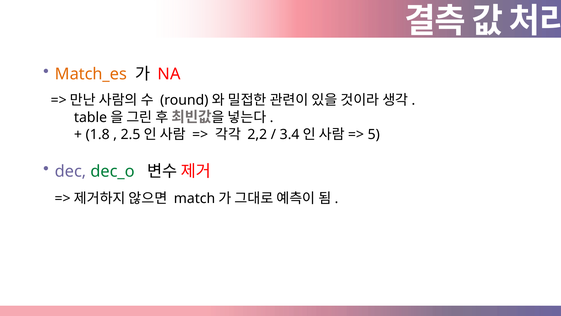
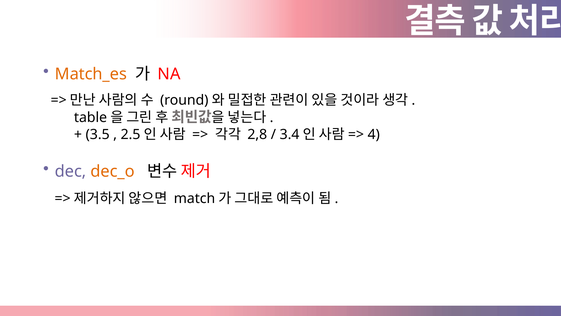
1.8: 1.8 -> 3.5
2,2: 2,2 -> 2,8
5: 5 -> 4
dec_o colour: green -> orange
